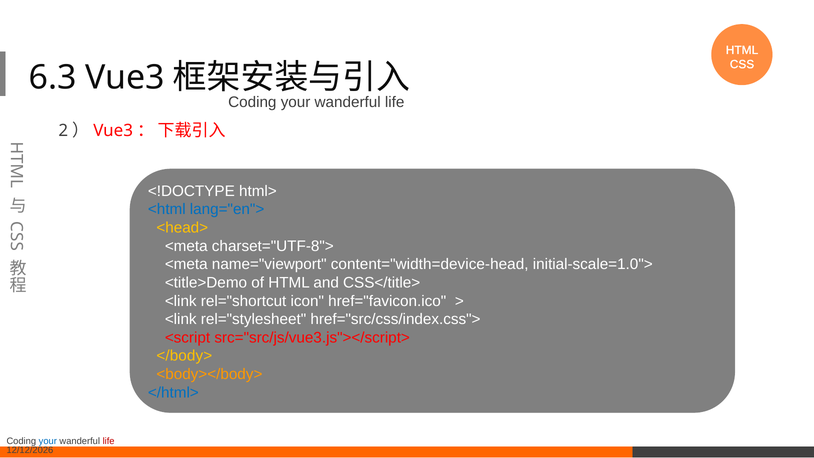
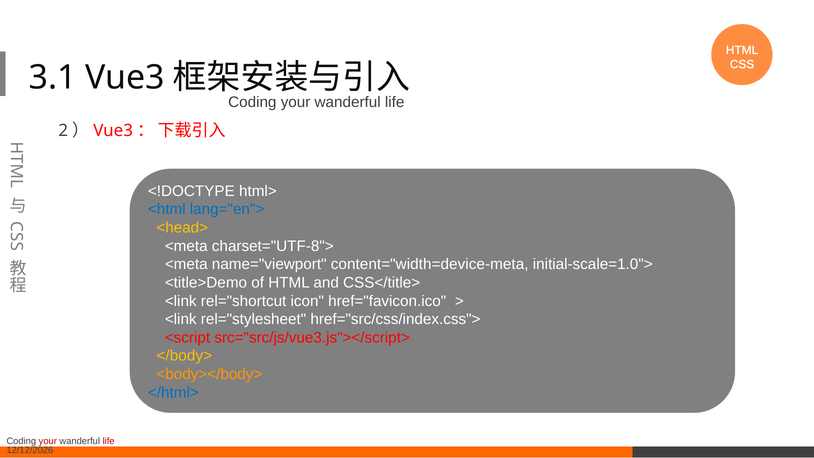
6.3: 6.3 -> 3.1
content="width=device-head: content="width=device-head -> content="width=device-meta
your at (48, 441) colour: blue -> red
